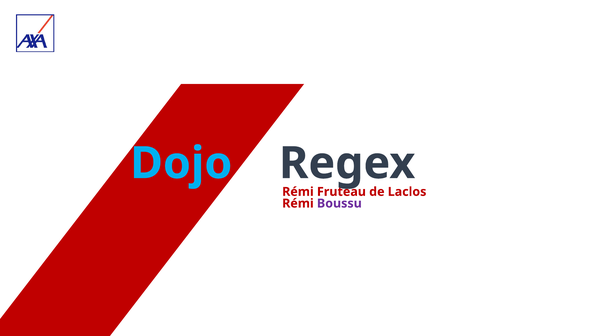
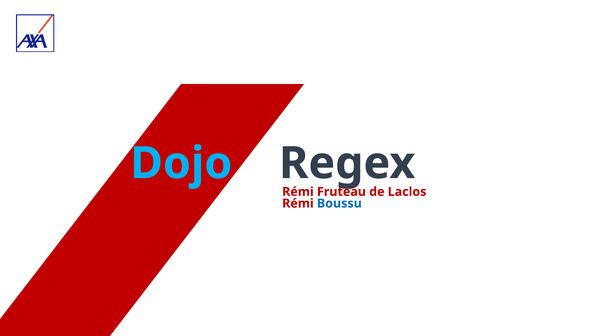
Boussu colour: purple -> blue
